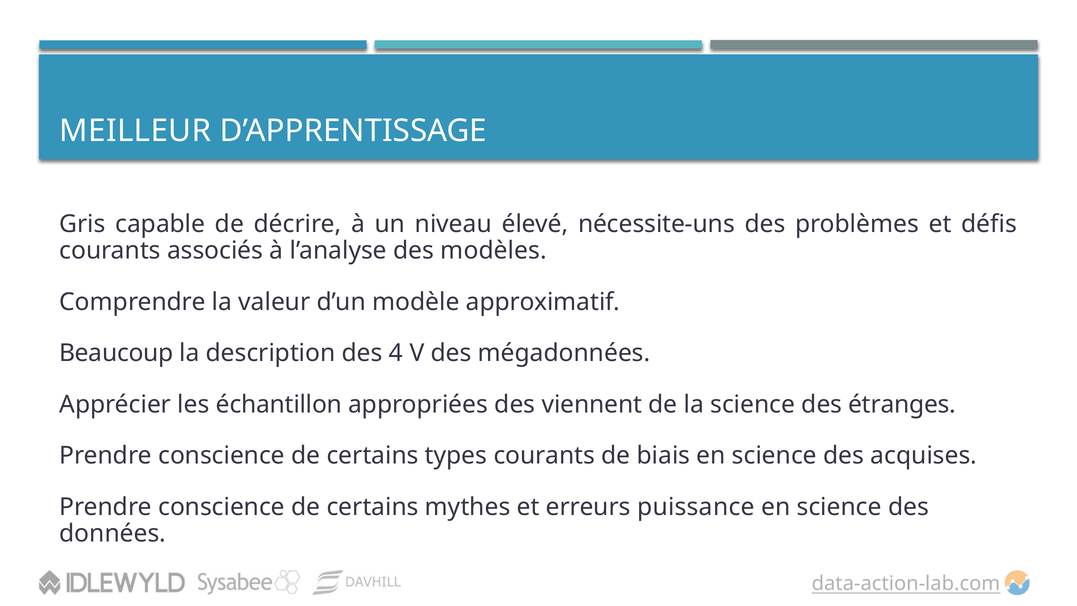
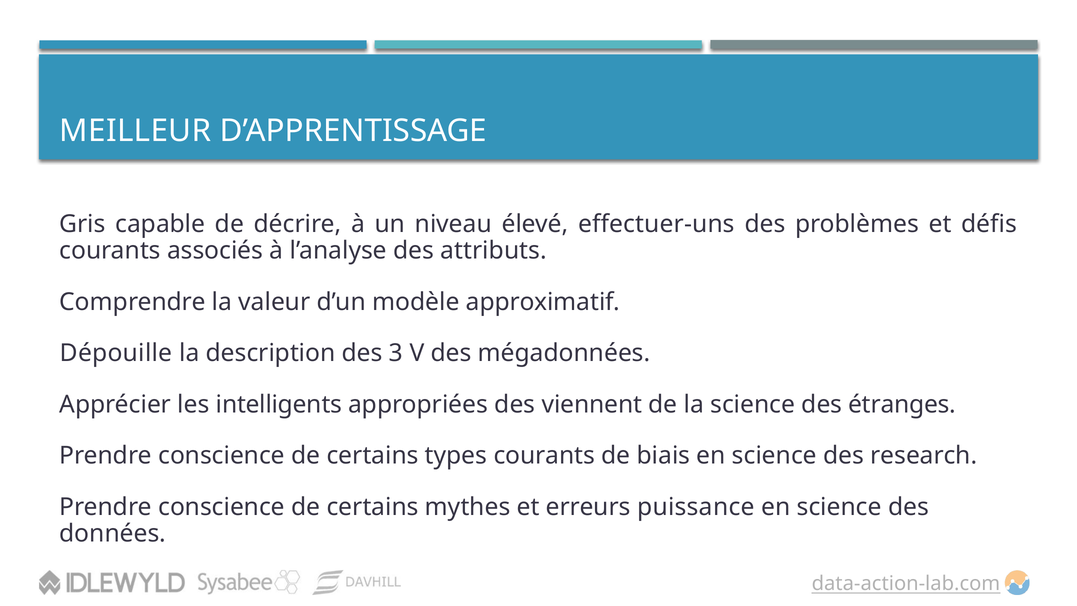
nécessite-uns: nécessite-uns -> effectuer-uns
modèles: modèles -> attributs
Beaucoup: Beaucoup -> Dépouille
4: 4 -> 3
échantillon: échantillon -> intelligents
acquises: acquises -> research
